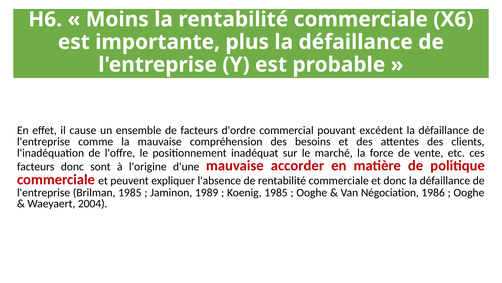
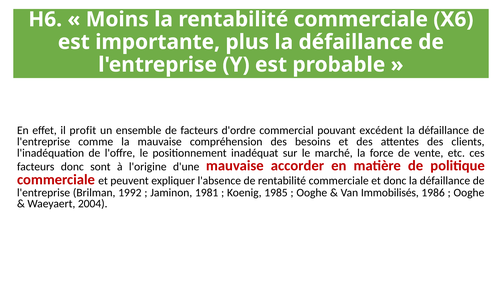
cause: cause -> profit
Brilman 1985: 1985 -> 1992
1989: 1989 -> 1981
Négociation: Négociation -> Immobilisés
